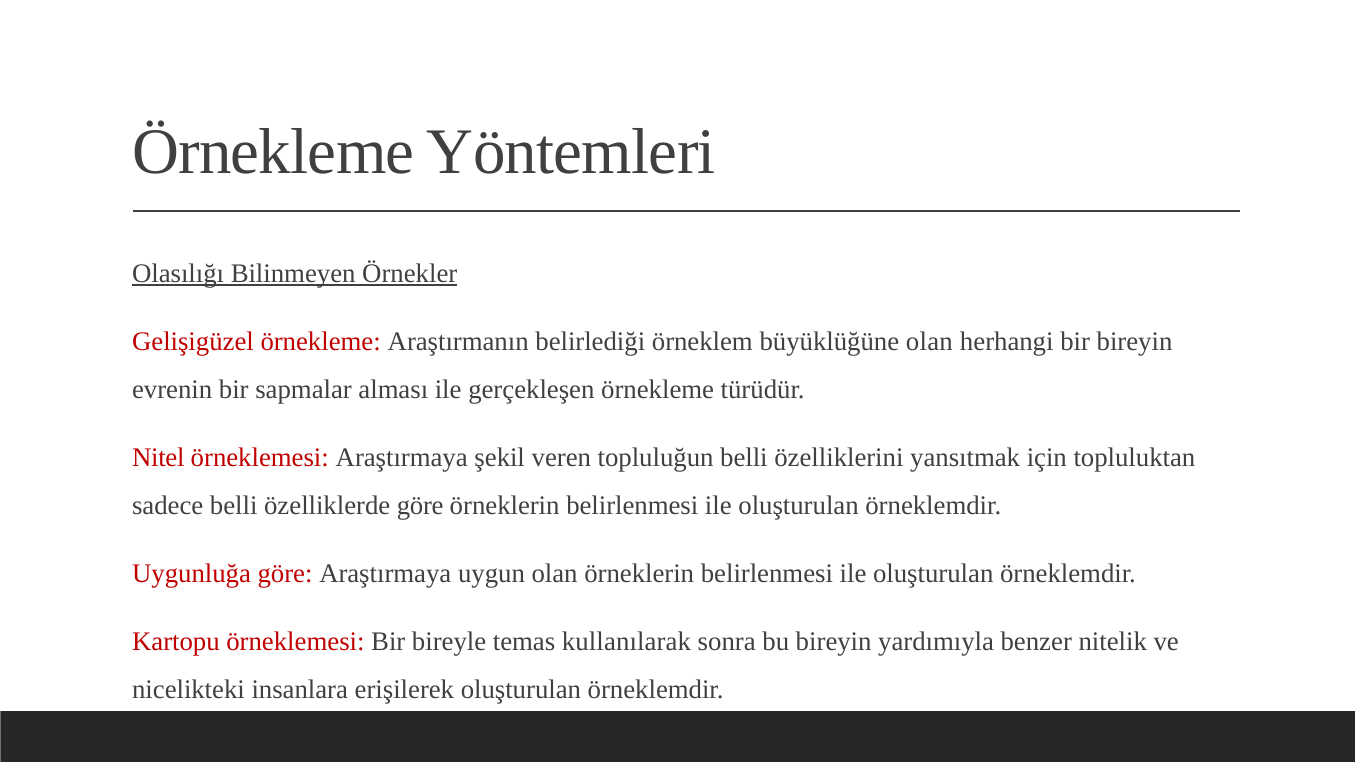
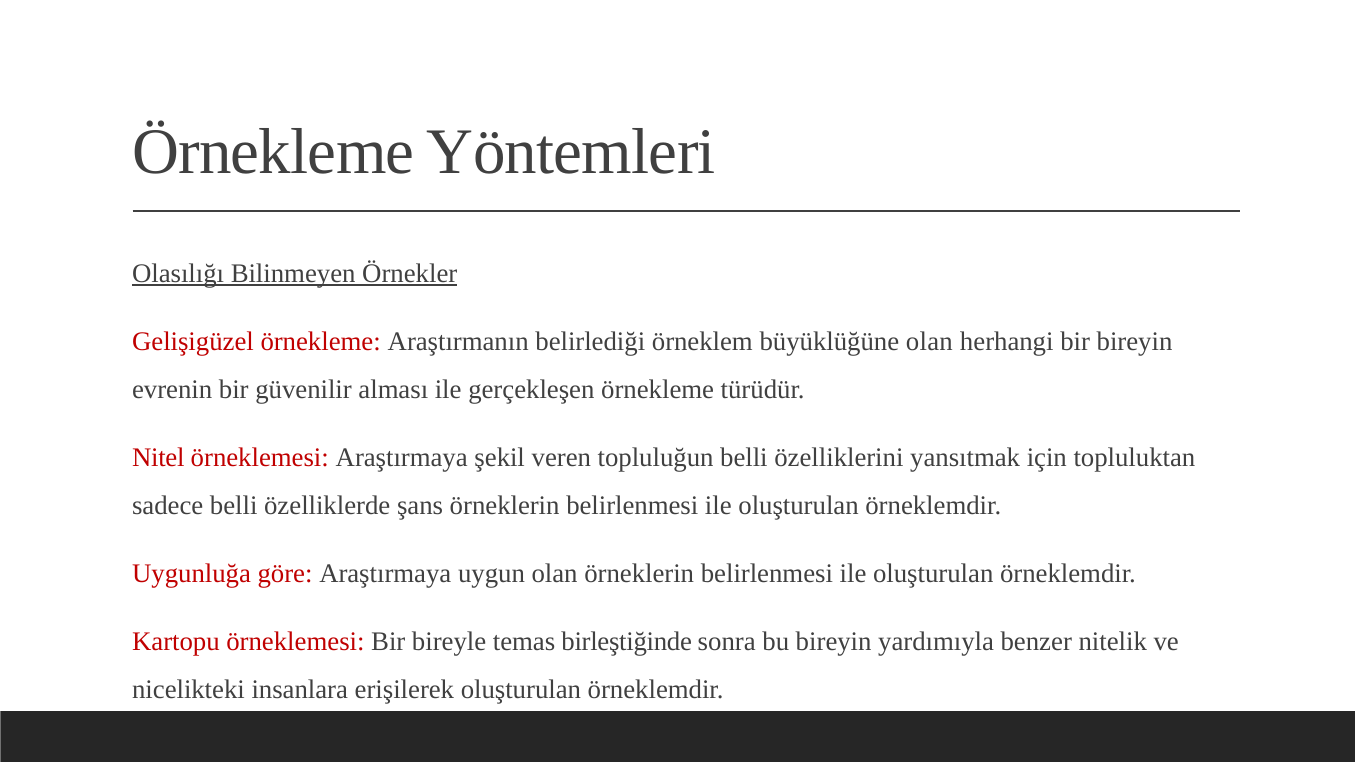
sapmalar: sapmalar -> güvenilir
özelliklerde göre: göre -> şans
kullanılarak: kullanılarak -> birleştiğinde
